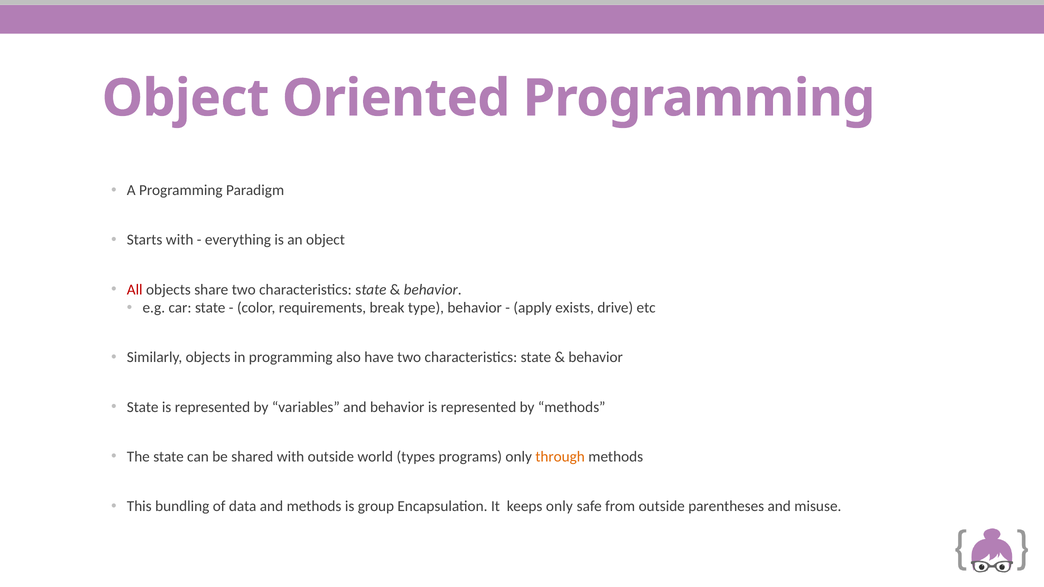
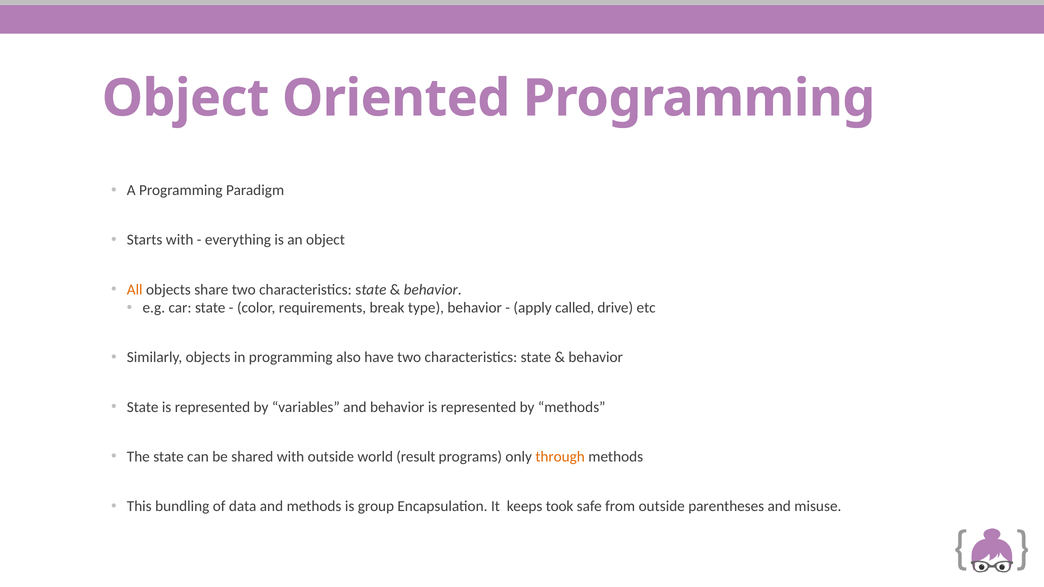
All colour: red -> orange
exists: exists -> called
types: types -> result
keeps only: only -> took
